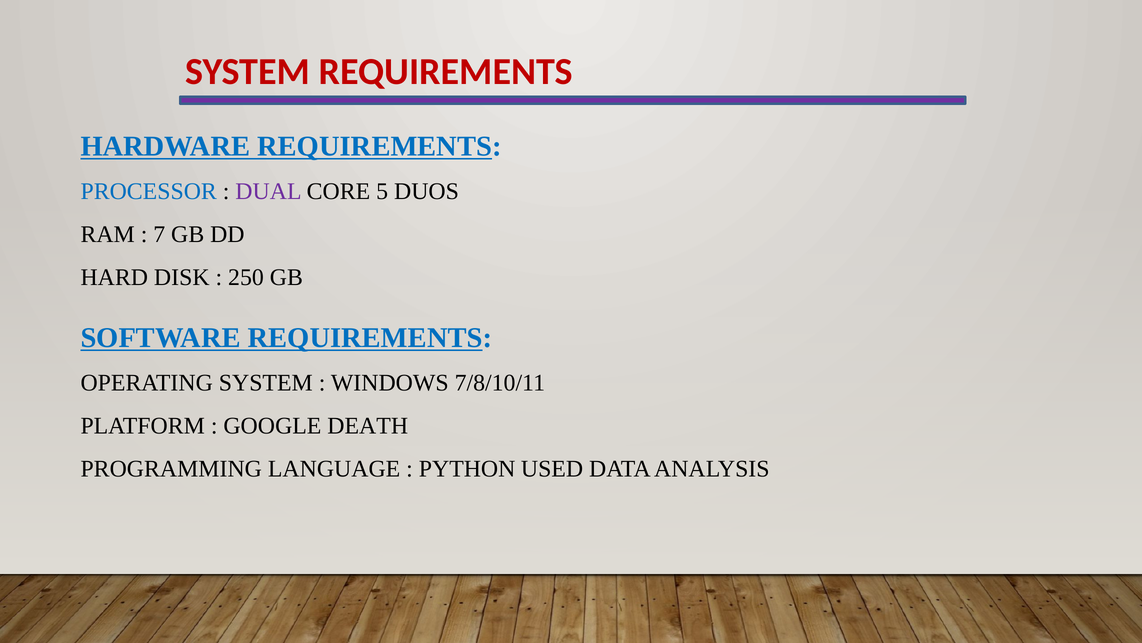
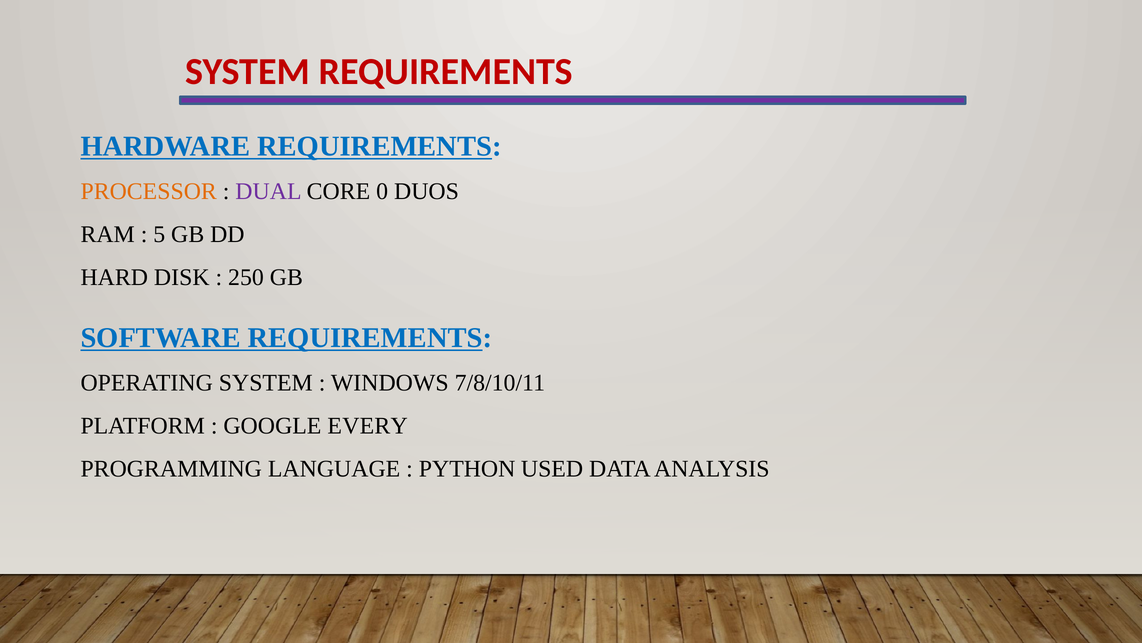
PROCESSOR colour: blue -> orange
5: 5 -> 0
7: 7 -> 5
DEATH: DEATH -> EVERY
